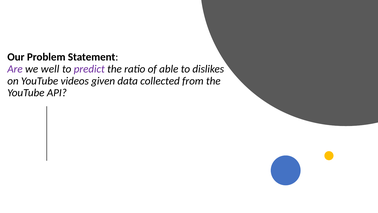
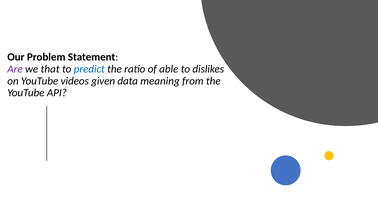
well: well -> that
predict colour: purple -> blue
collected: collected -> meaning
